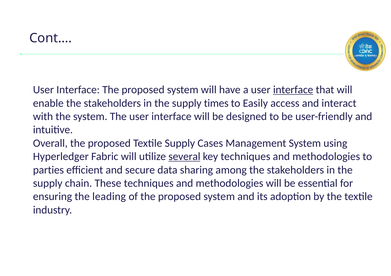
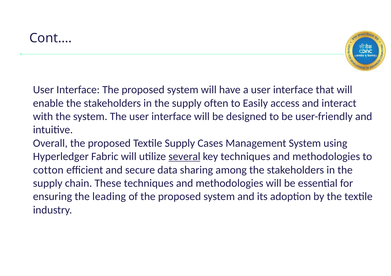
interface at (293, 90) underline: present -> none
times: times -> often
parties: parties -> cotton
